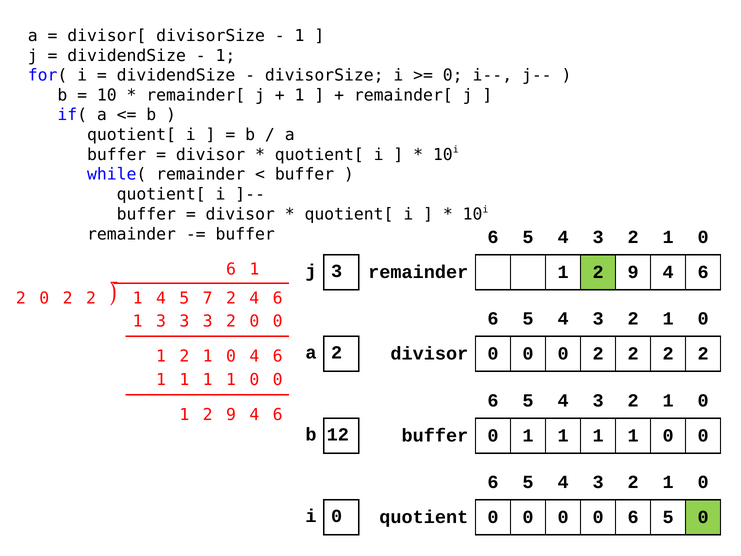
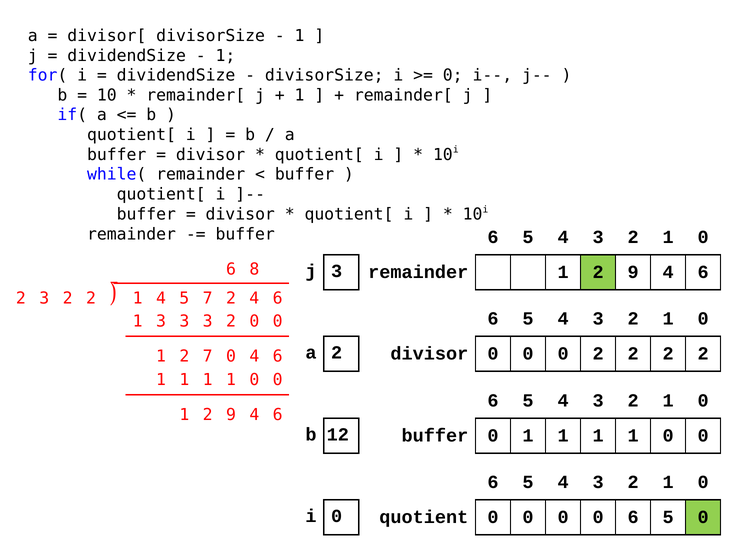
1 at (254, 269): 1 -> 8
0 at (44, 298): 0 -> 3
1 2 1: 1 -> 7
